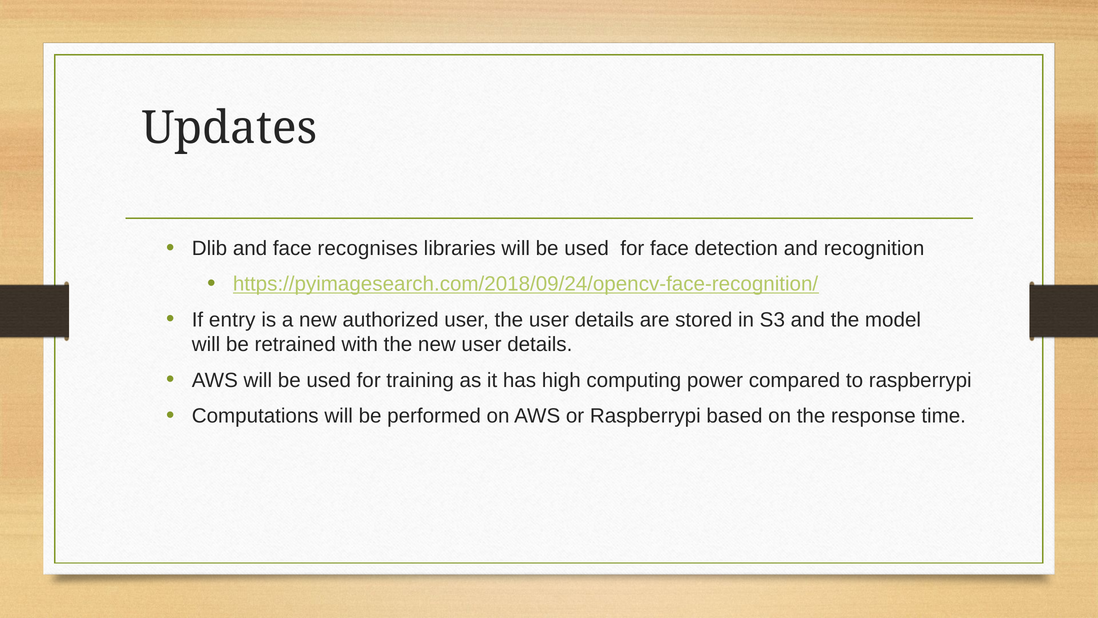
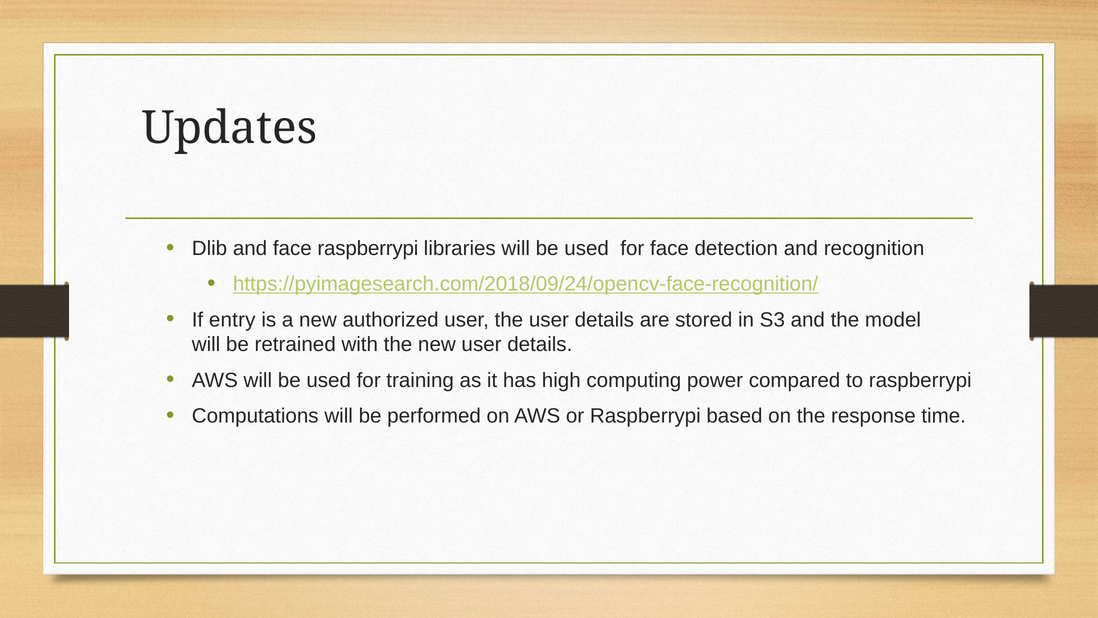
face recognises: recognises -> raspberrypi
